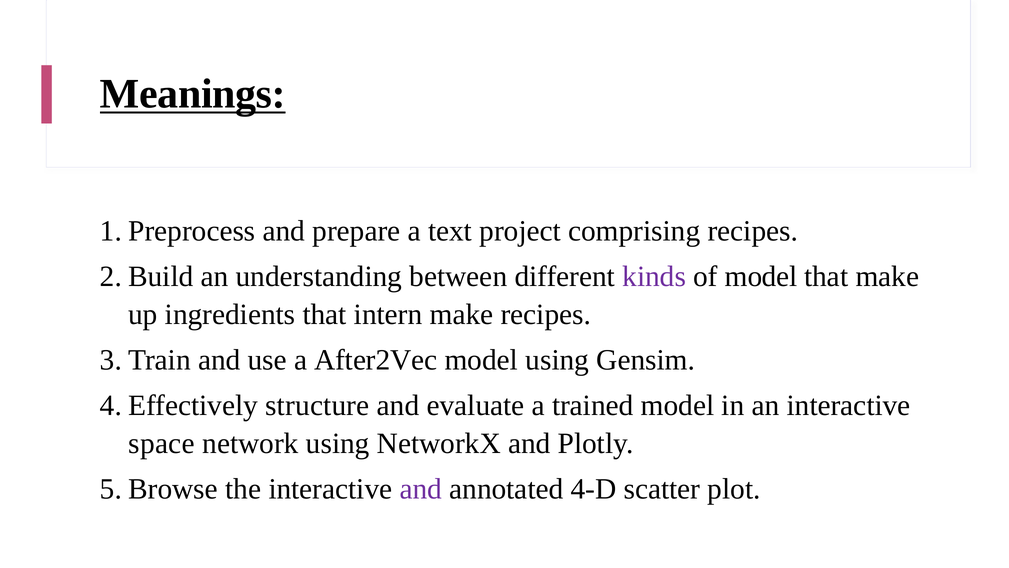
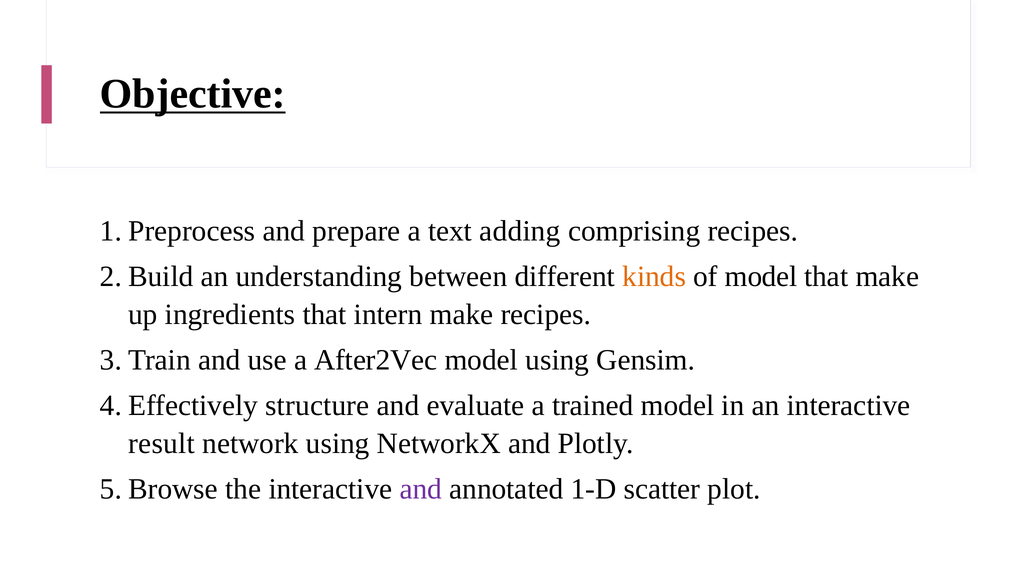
Meanings: Meanings -> Objective
project: project -> adding
kinds colour: purple -> orange
space: space -> result
4-D: 4-D -> 1-D
